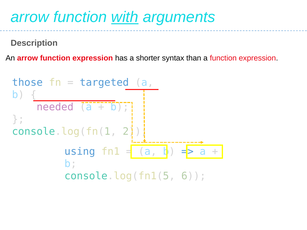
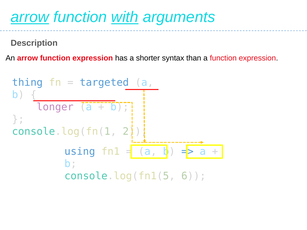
arrow at (30, 17) underline: none -> present
those: those -> thing
needed: needed -> longer
